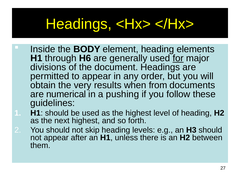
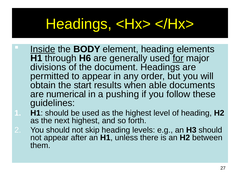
Inside underline: none -> present
very: very -> start
from: from -> able
